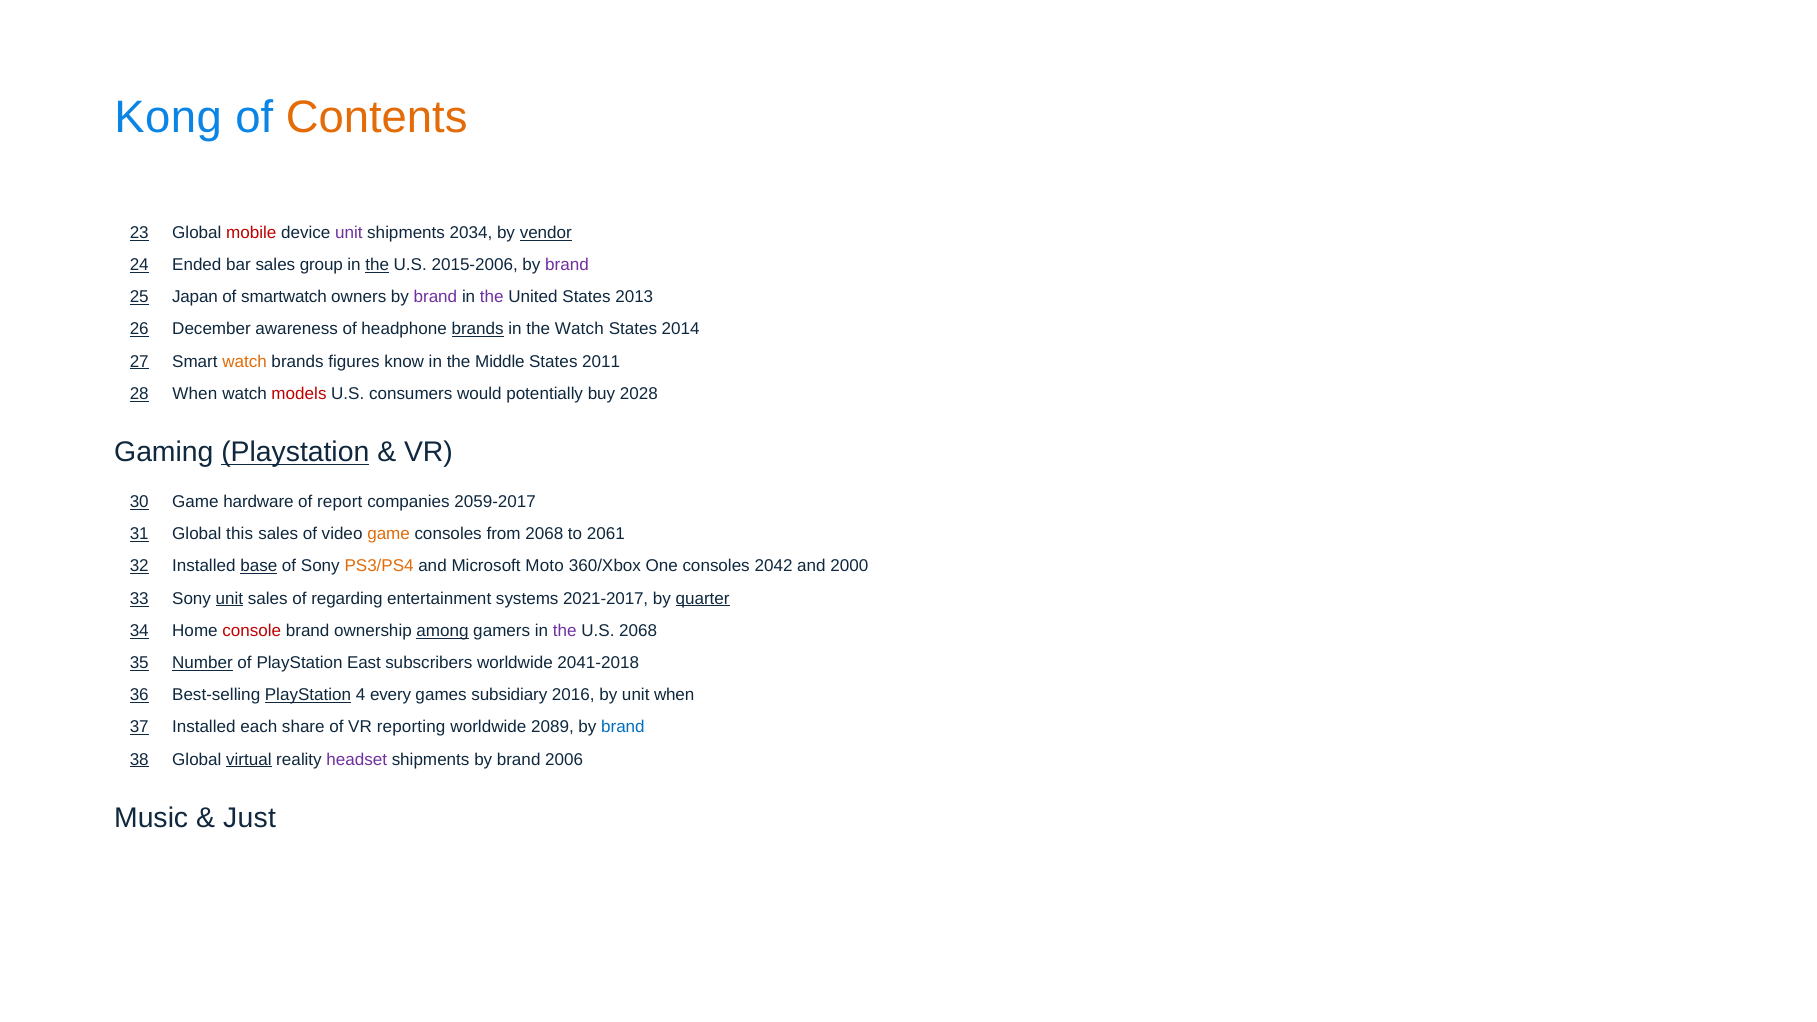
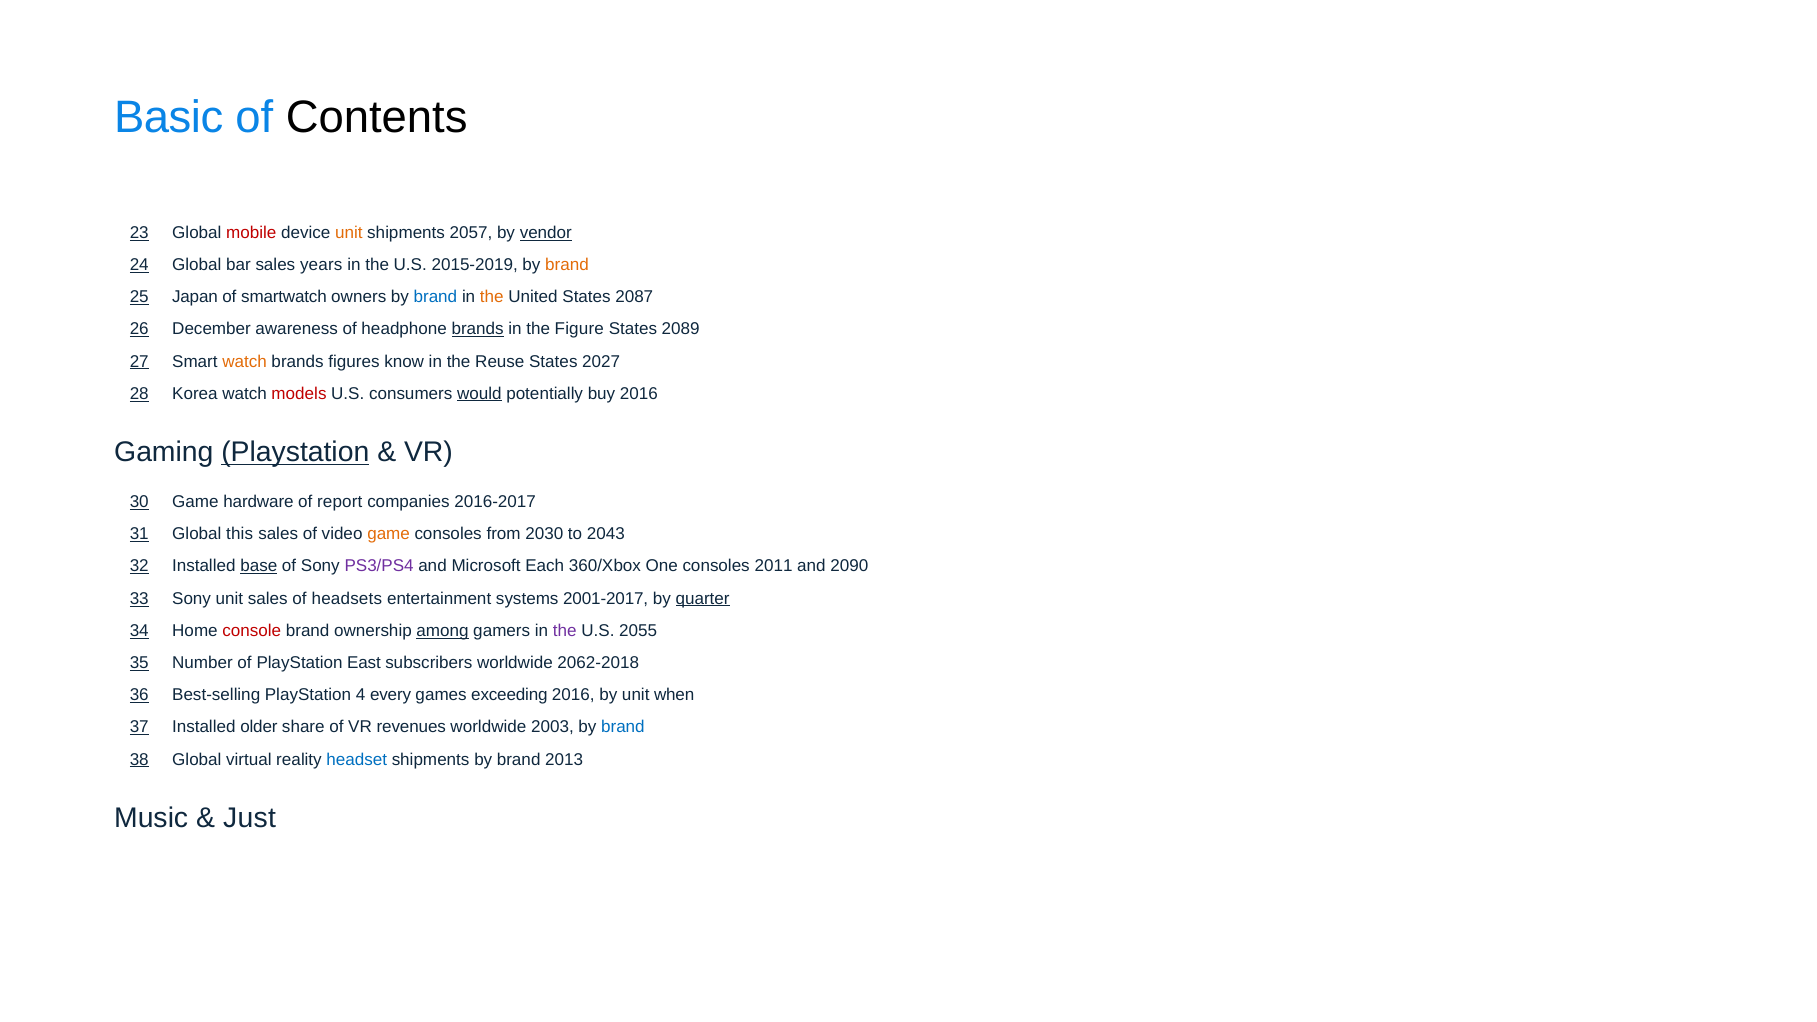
Kong: Kong -> Basic
Contents colour: orange -> black
unit at (349, 233) colour: purple -> orange
2034: 2034 -> 2057
24 Ended: Ended -> Global
group: group -> years
the at (377, 265) underline: present -> none
2015-2006: 2015-2006 -> 2015-2019
brand at (567, 265) colour: purple -> orange
brand at (435, 297) colour: purple -> blue
the at (492, 297) colour: purple -> orange
2013: 2013 -> 2087
the Watch: Watch -> Figure
2014: 2014 -> 2089
Middle: Middle -> Reuse
2011: 2011 -> 2027
28 When: When -> Korea
would underline: none -> present
buy 2028: 2028 -> 2016
2059-2017: 2059-2017 -> 2016-2017
from 2068: 2068 -> 2030
2061: 2061 -> 2043
PS3/PS4 colour: orange -> purple
Moto: Moto -> Each
2042: 2042 -> 2011
2000: 2000 -> 2090
unit at (229, 599) underline: present -> none
regarding: regarding -> headsets
2021-2017: 2021-2017 -> 2001-2017
U.S 2068: 2068 -> 2055
Number underline: present -> none
2041-2018: 2041-2018 -> 2062-2018
PlayStation at (308, 695) underline: present -> none
subsidiary: subsidiary -> exceeding
each: each -> older
reporting: reporting -> revenues
2089: 2089 -> 2003
virtual underline: present -> none
headset colour: purple -> blue
2006: 2006 -> 2013
